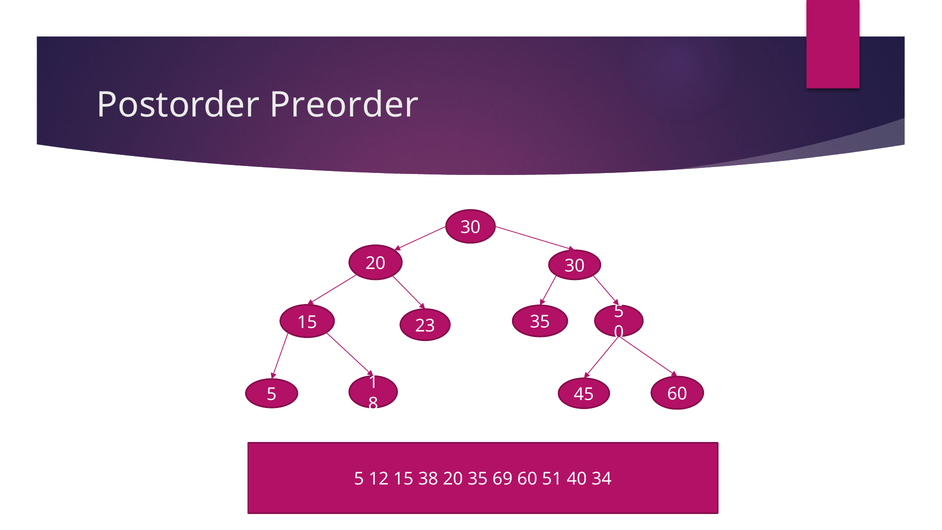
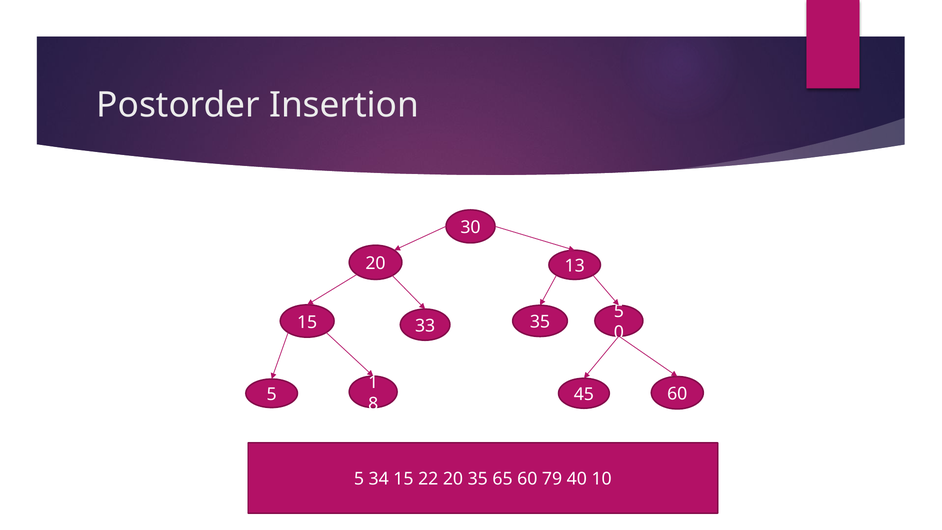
Preorder: Preorder -> Insertion
20 30: 30 -> 13
23: 23 -> 33
12: 12 -> 34
38: 38 -> 22
69: 69 -> 65
51: 51 -> 79
34: 34 -> 10
